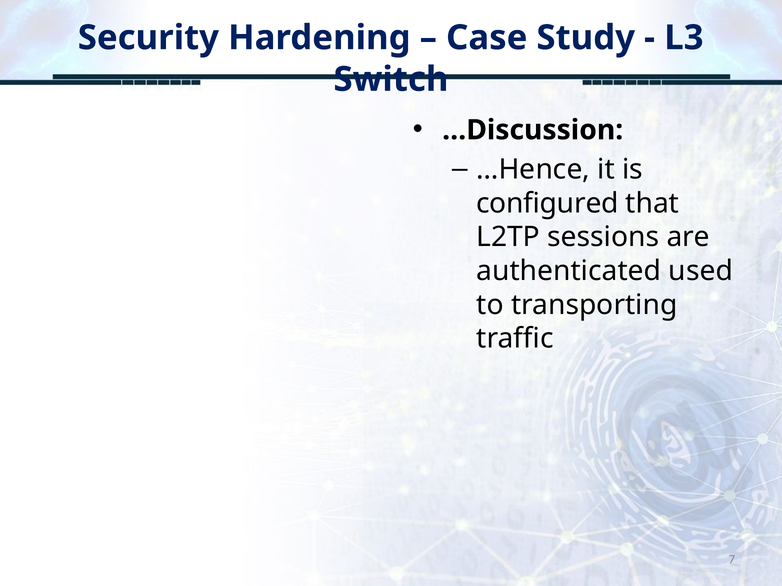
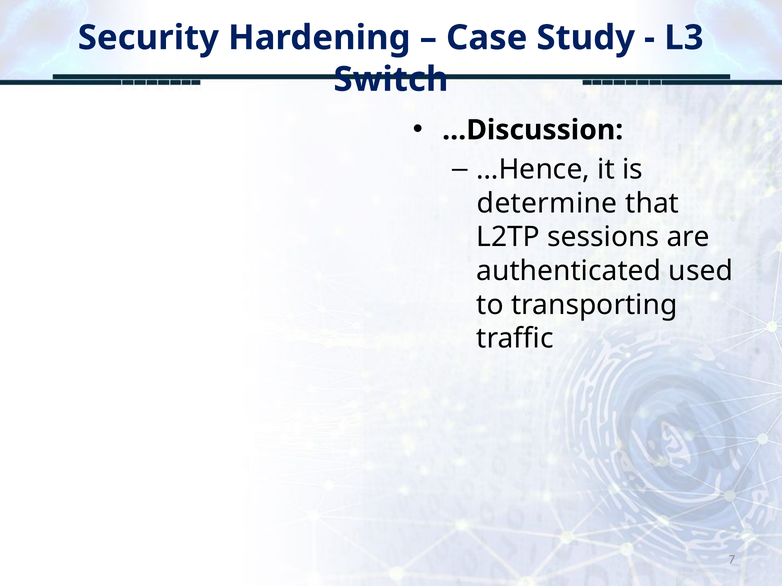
configured: configured -> determine
